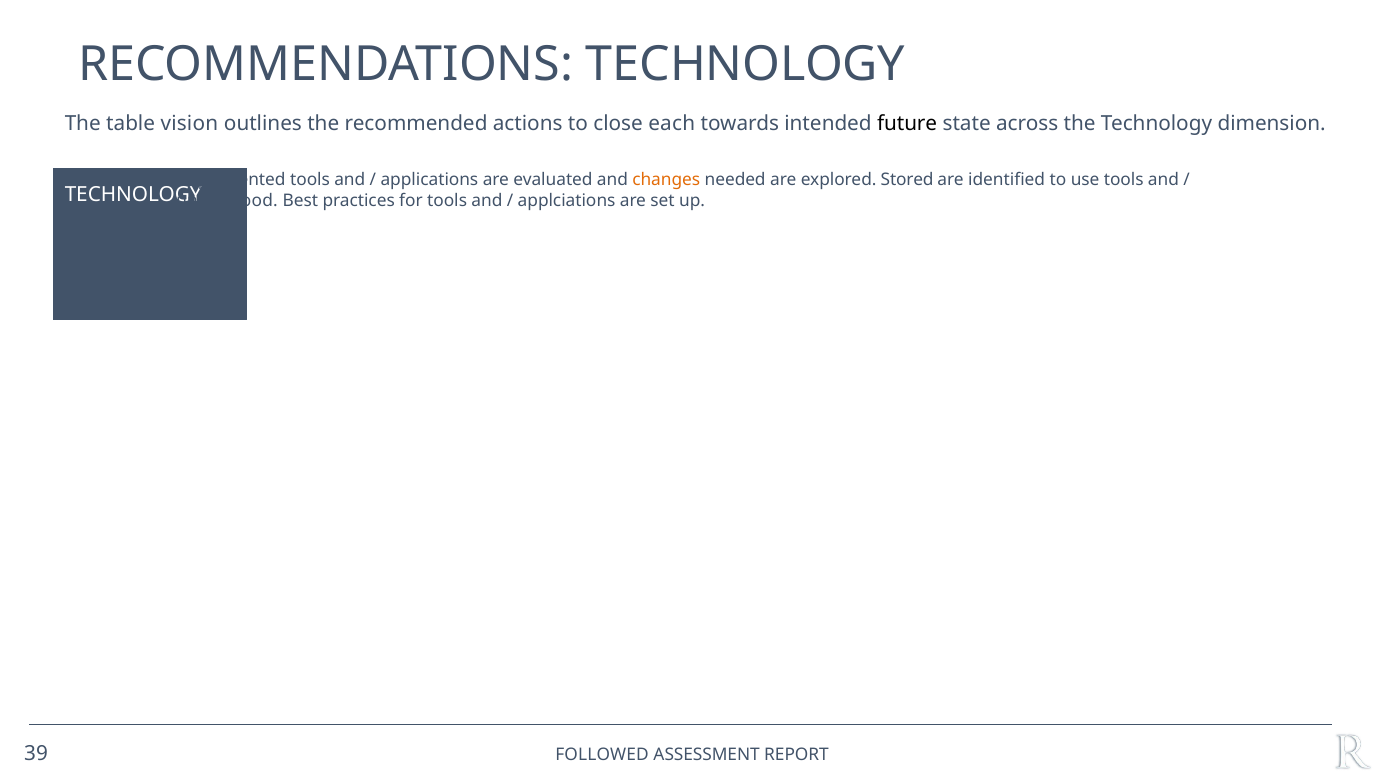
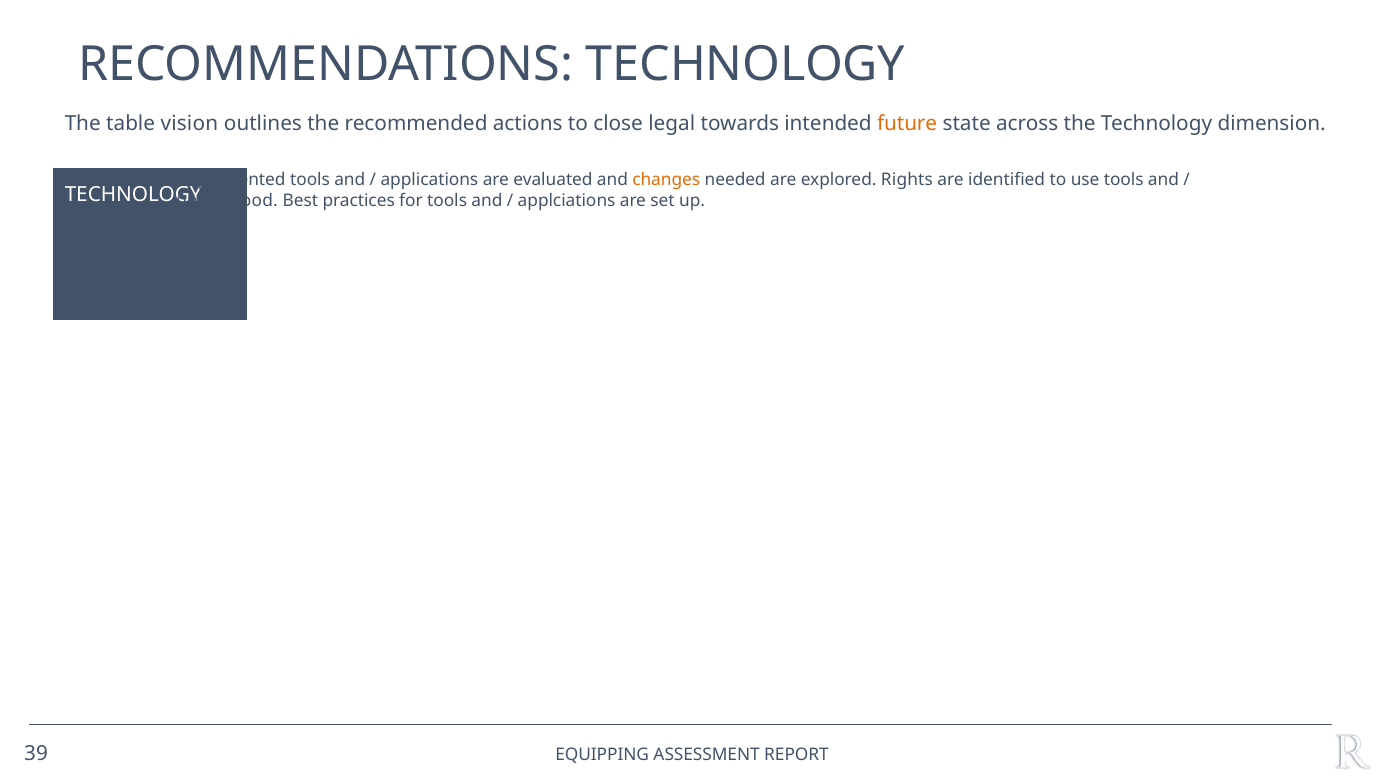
each: each -> legal
future colour: black -> orange
Stored: Stored -> Rights
FOLLOWED: FOLLOWED -> EQUIPPING
